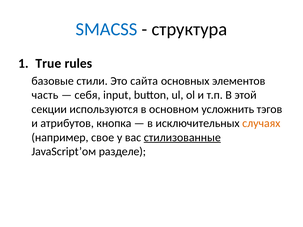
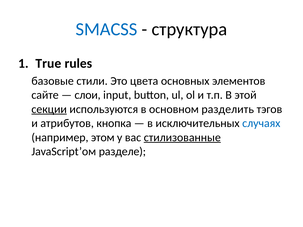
сайта: сайта -> цвета
часть: часть -> сайте
себя: себя -> слои
секции underline: none -> present
усложнить: усложнить -> разделить
случаях colour: orange -> blue
свое: свое -> этом
